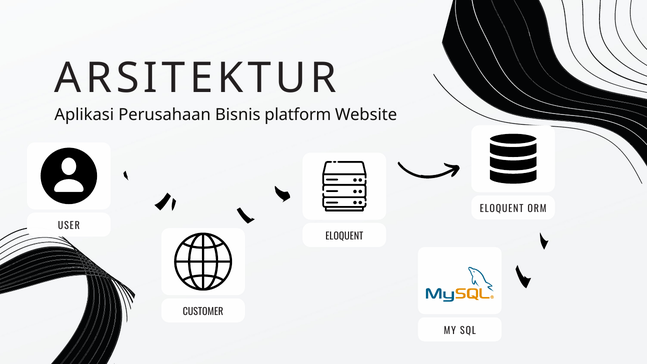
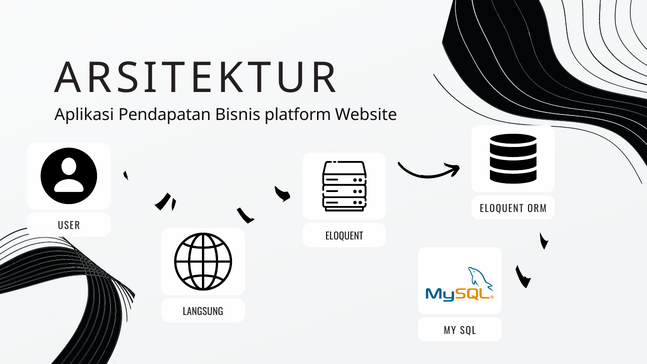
Perusahaan: Perusahaan -> Pendapatan
CUSTOMER: CUSTOMER -> LANGSUNG
